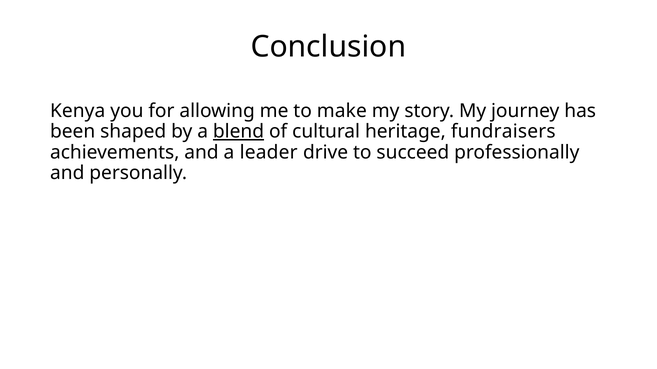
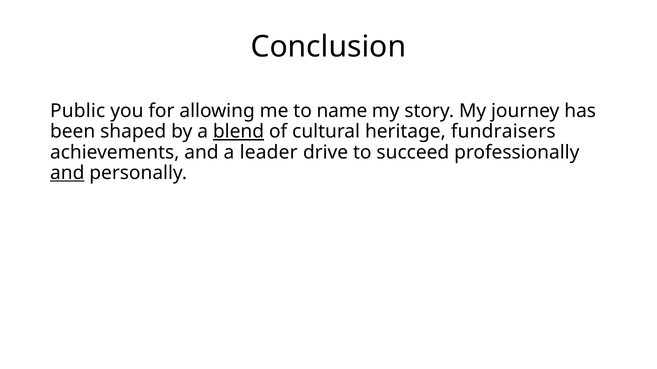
Kenya: Kenya -> Public
make: make -> name
and at (67, 173) underline: none -> present
